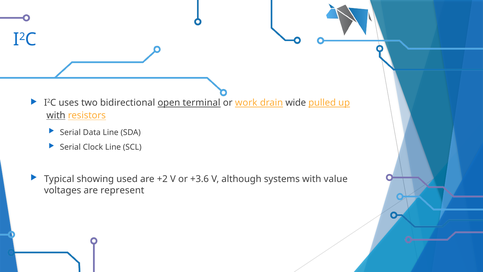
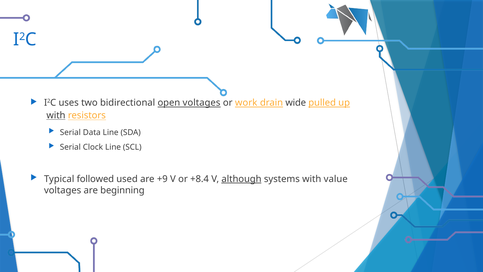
open terminal: terminal -> voltages
showing: showing -> followed
+2: +2 -> +9
+3.6: +3.6 -> +8.4
although underline: none -> present
represent: represent -> beginning
